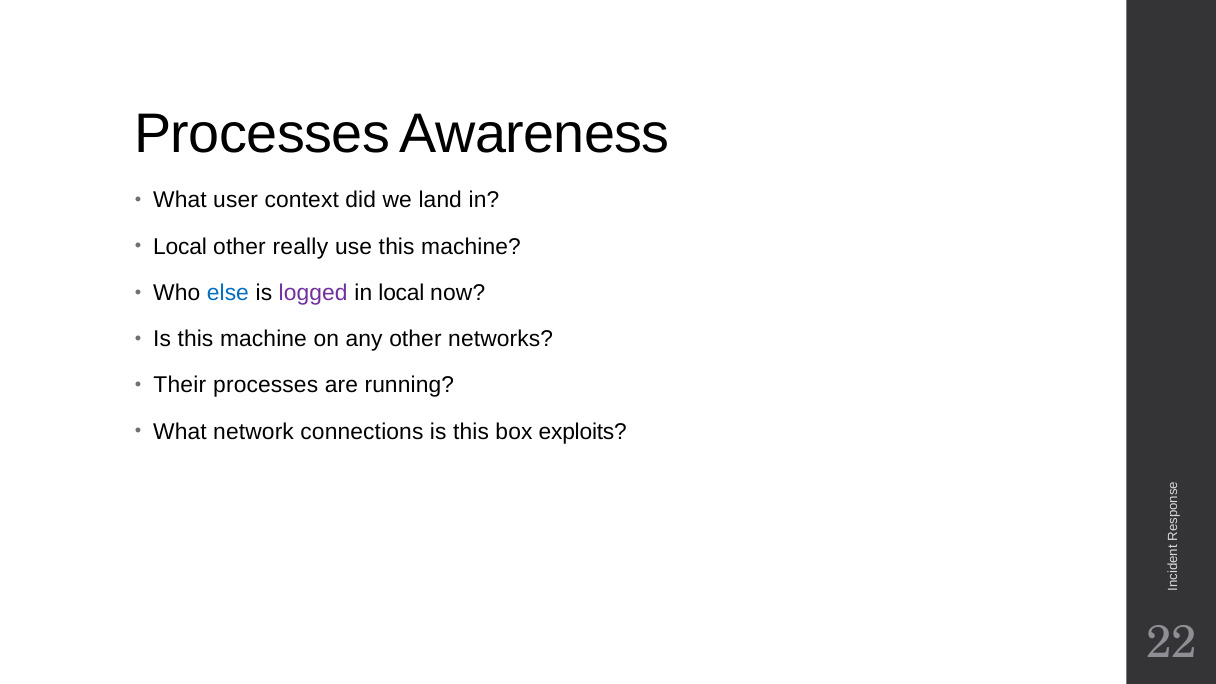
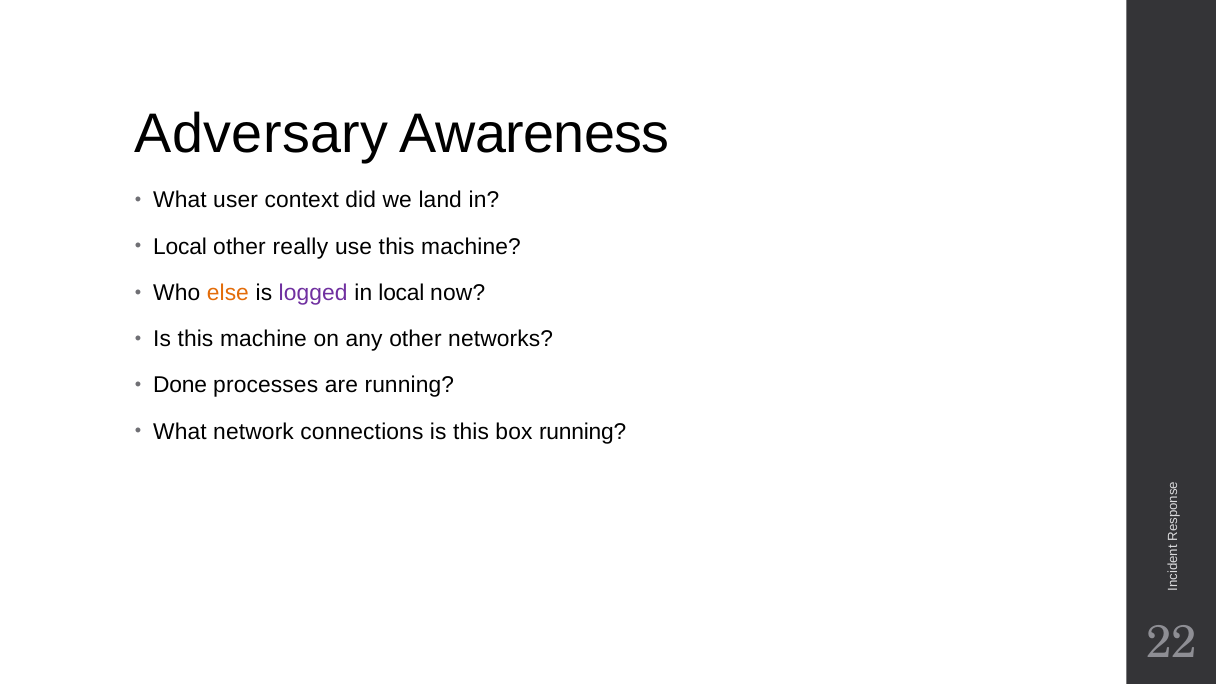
Processes at (262, 134): Processes -> Adversary
else colour: blue -> orange
Their: Their -> Done
box exploits: exploits -> running
